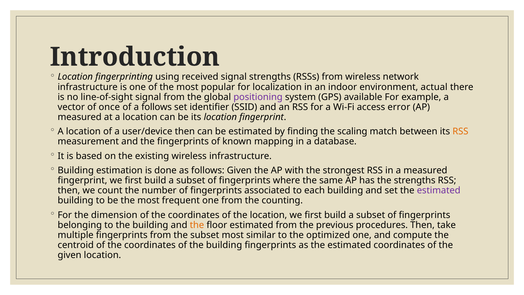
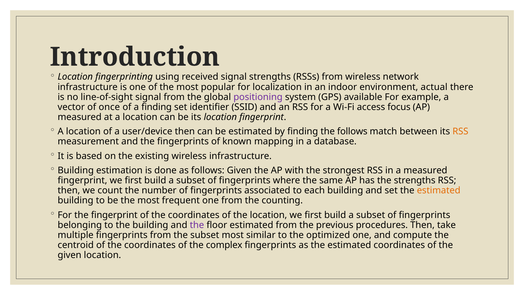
a follows: follows -> finding
error: error -> focus
the scaling: scaling -> follows
estimated at (439, 190) colour: purple -> orange
the dimension: dimension -> fingerprint
the at (197, 225) colour: orange -> purple
of the building: building -> complex
